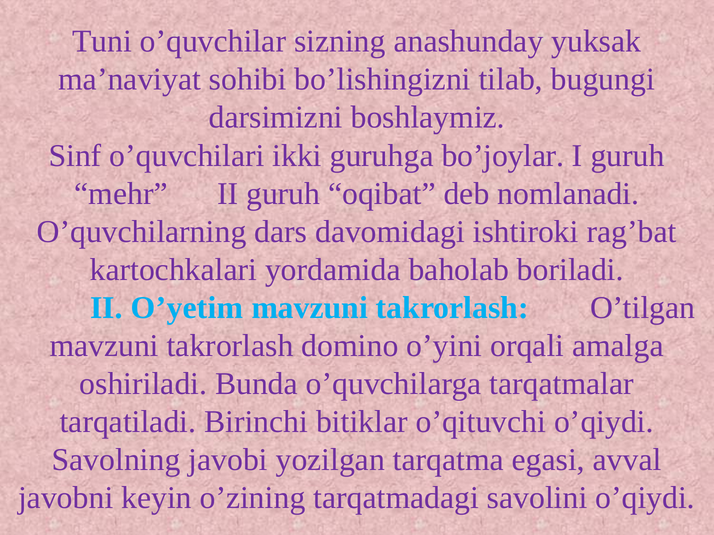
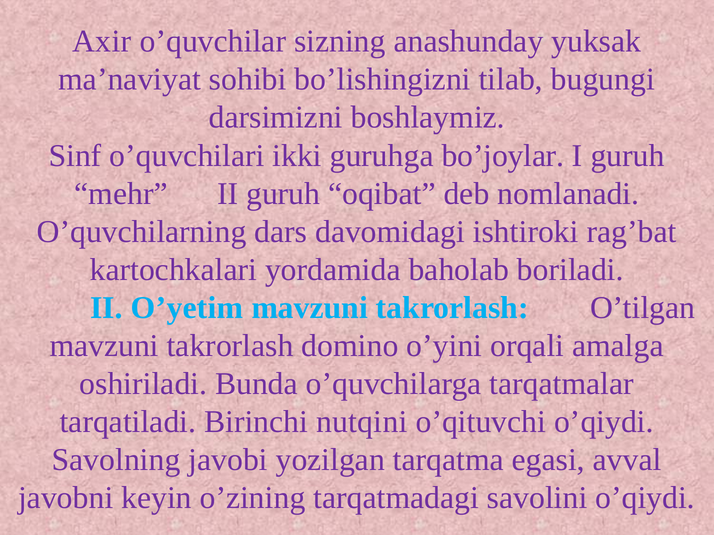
Tuni: Tuni -> Axir
bitiklar: bitiklar -> nutqini
